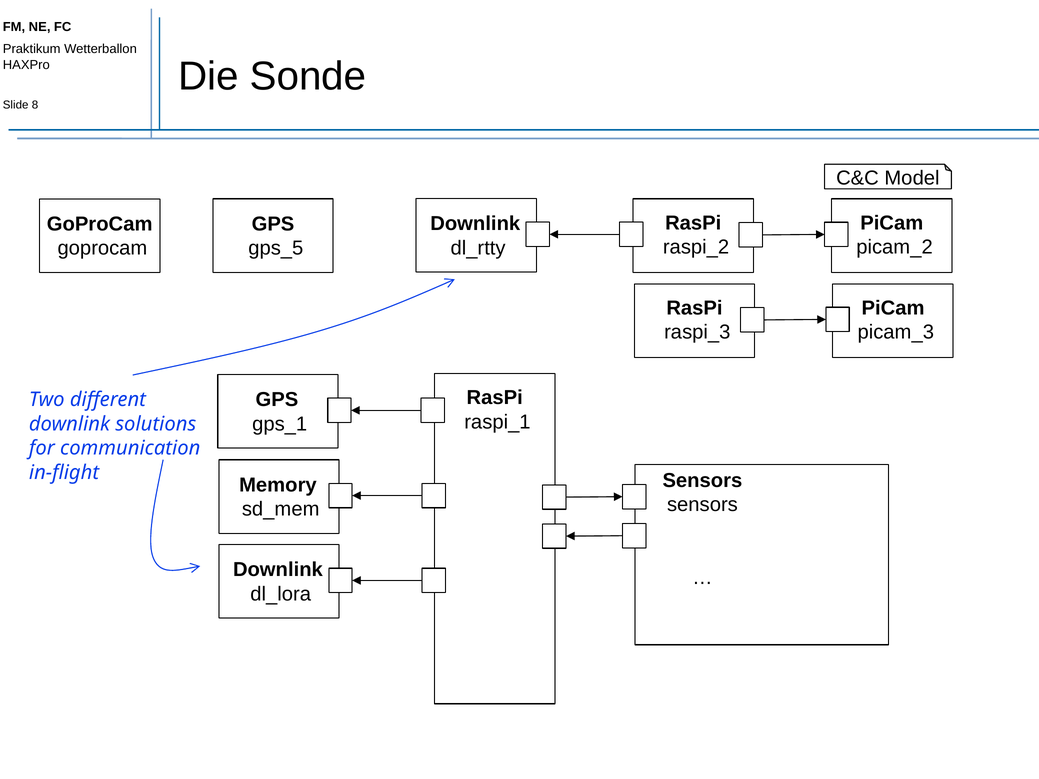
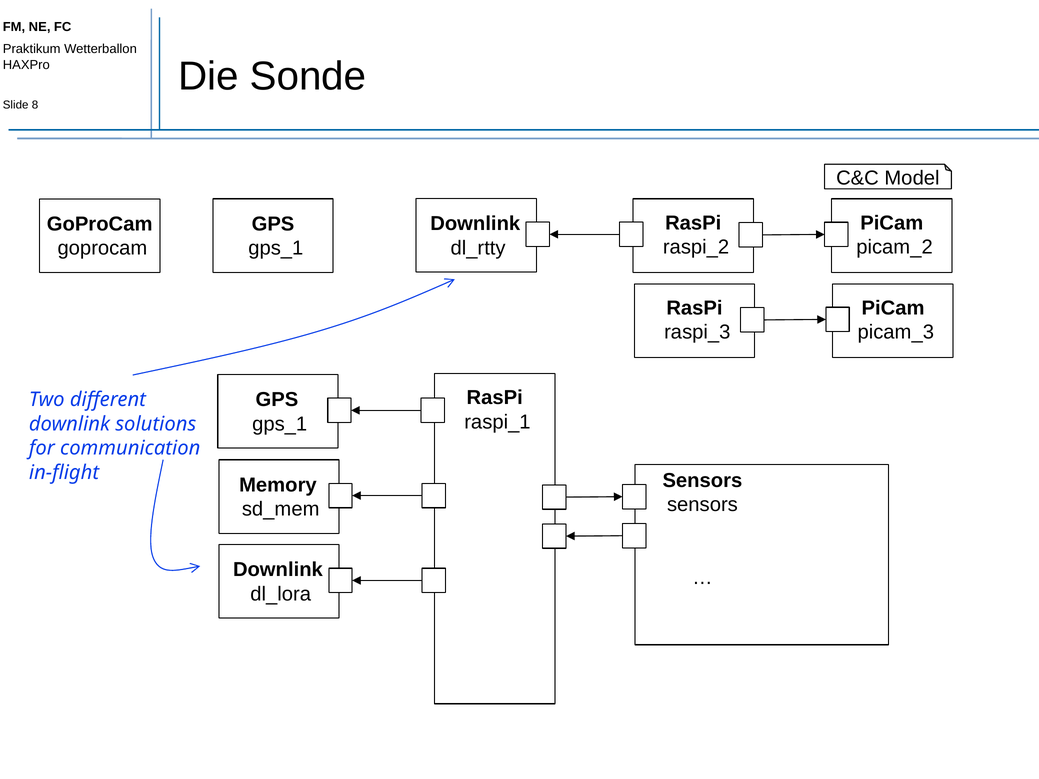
gps_5 at (276, 248): gps_5 -> gps_1
